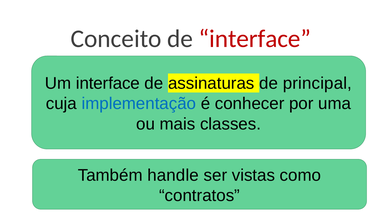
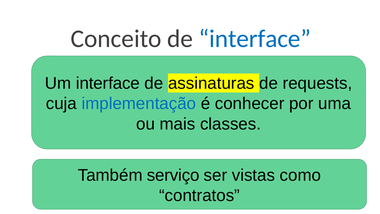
interface at (255, 39) colour: red -> blue
principal: principal -> requests
handle: handle -> serviço
